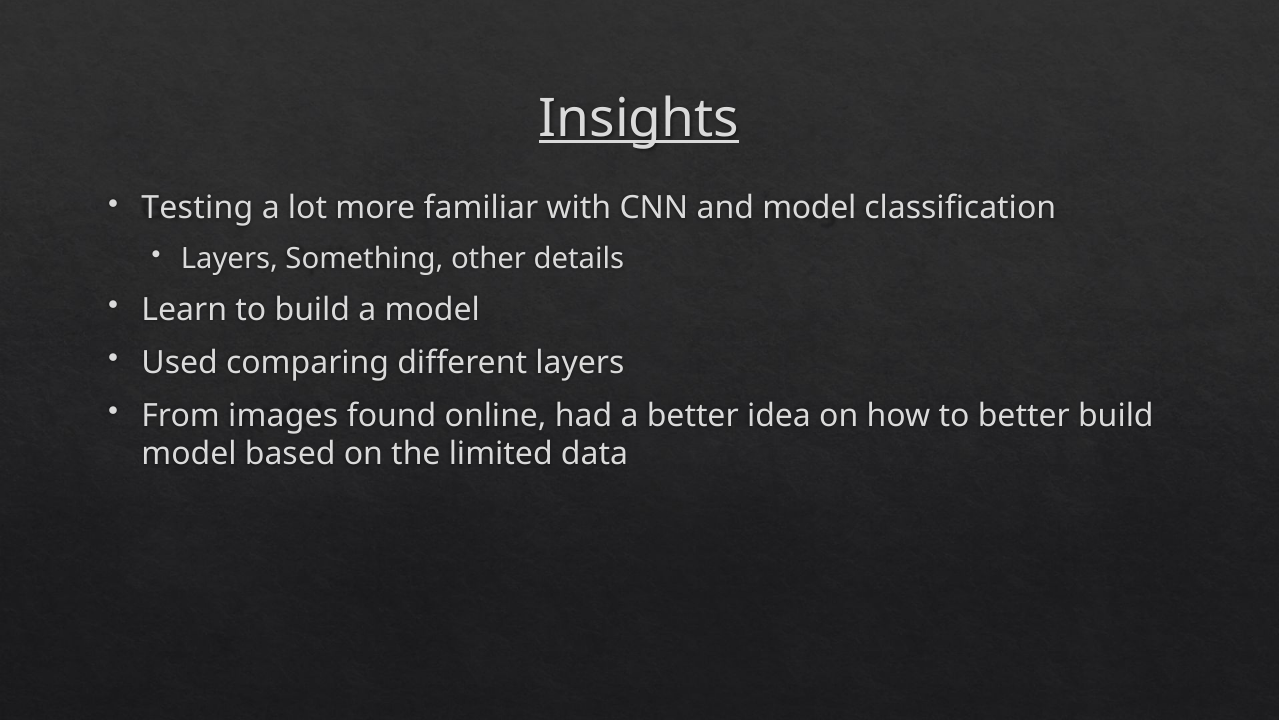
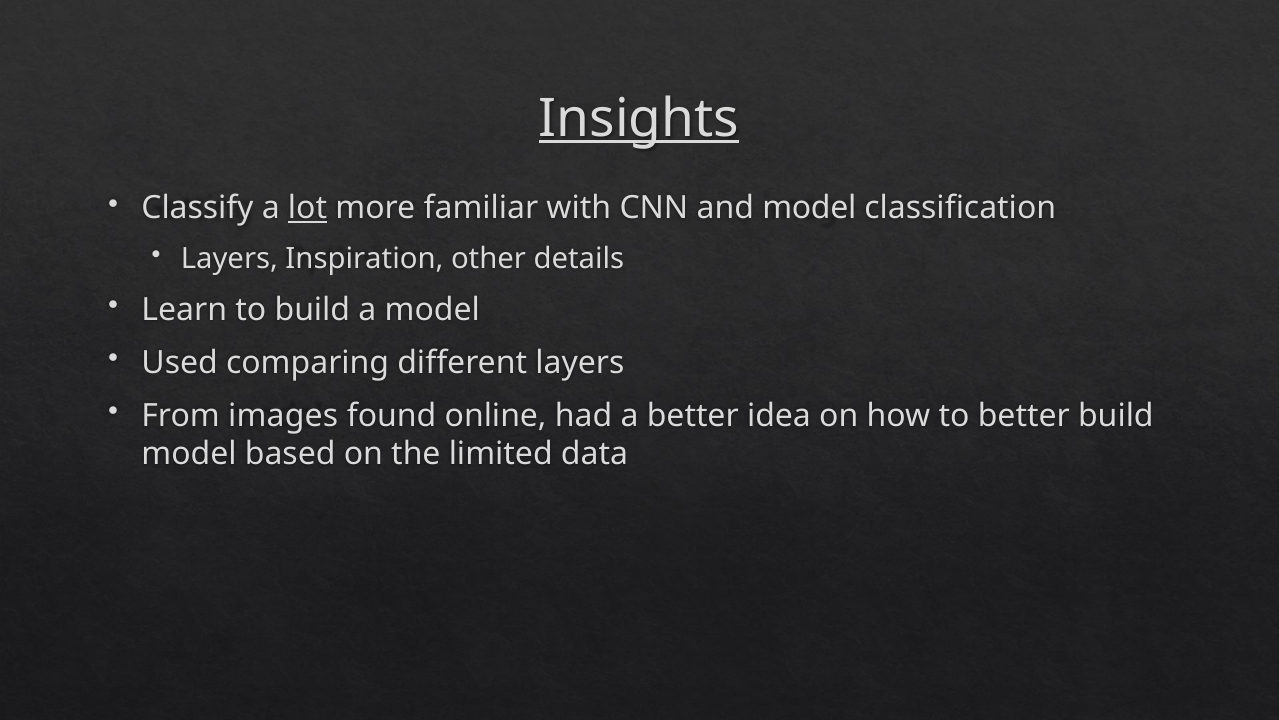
Testing: Testing -> Classify
lot underline: none -> present
Something: Something -> Inspiration
